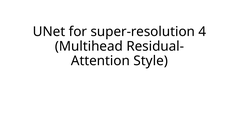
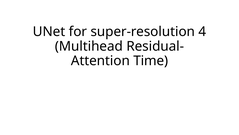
Style: Style -> Time
